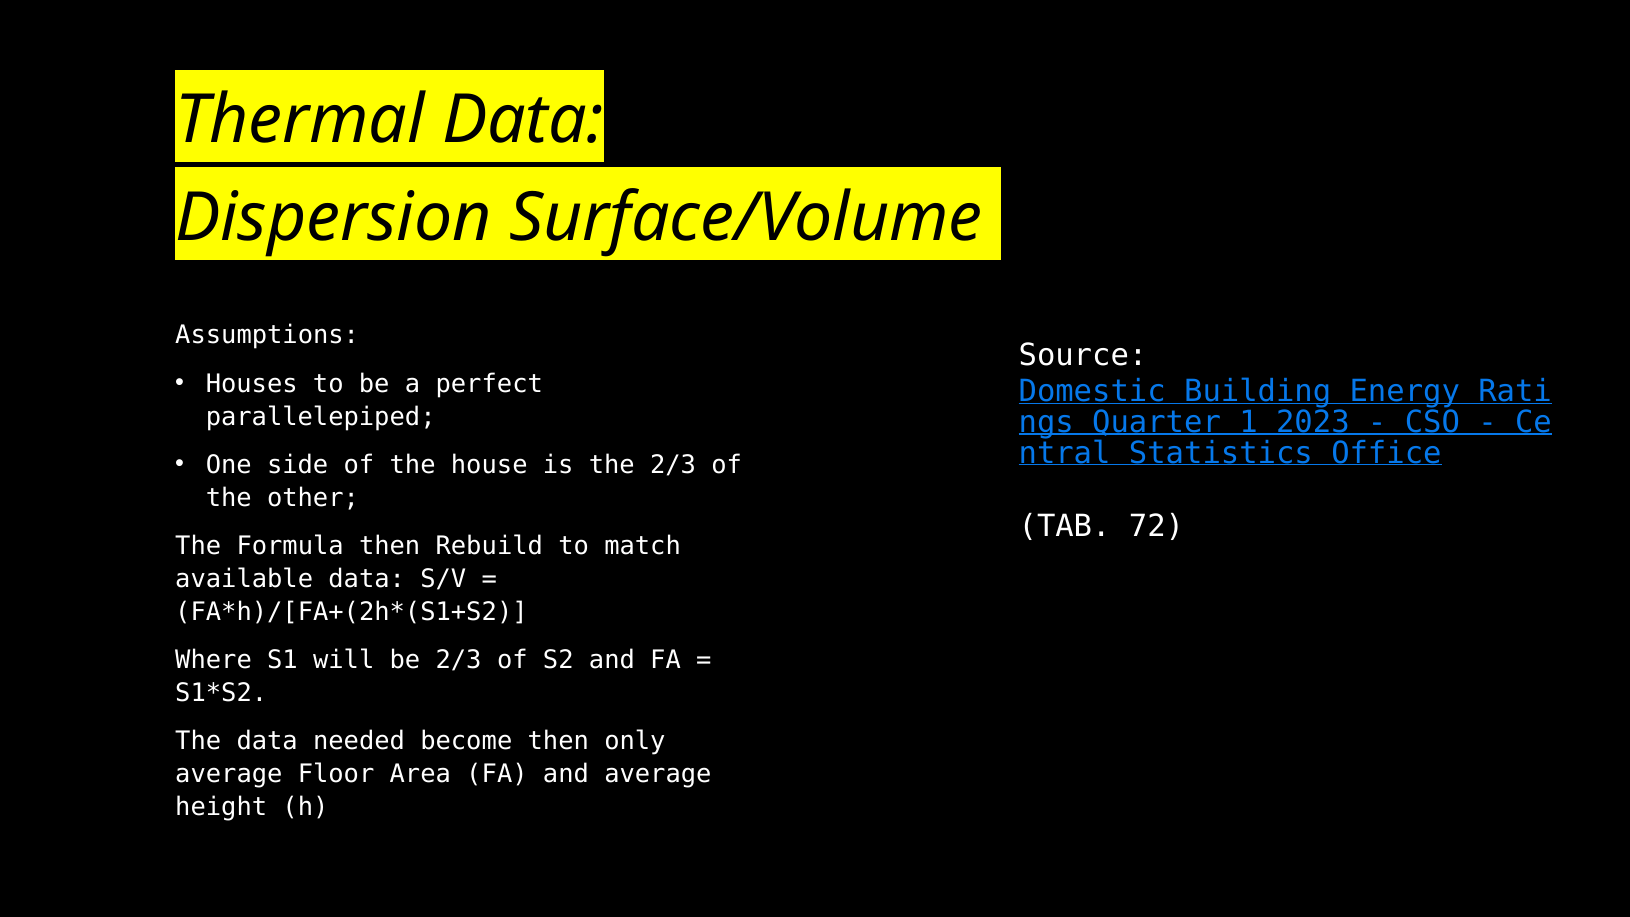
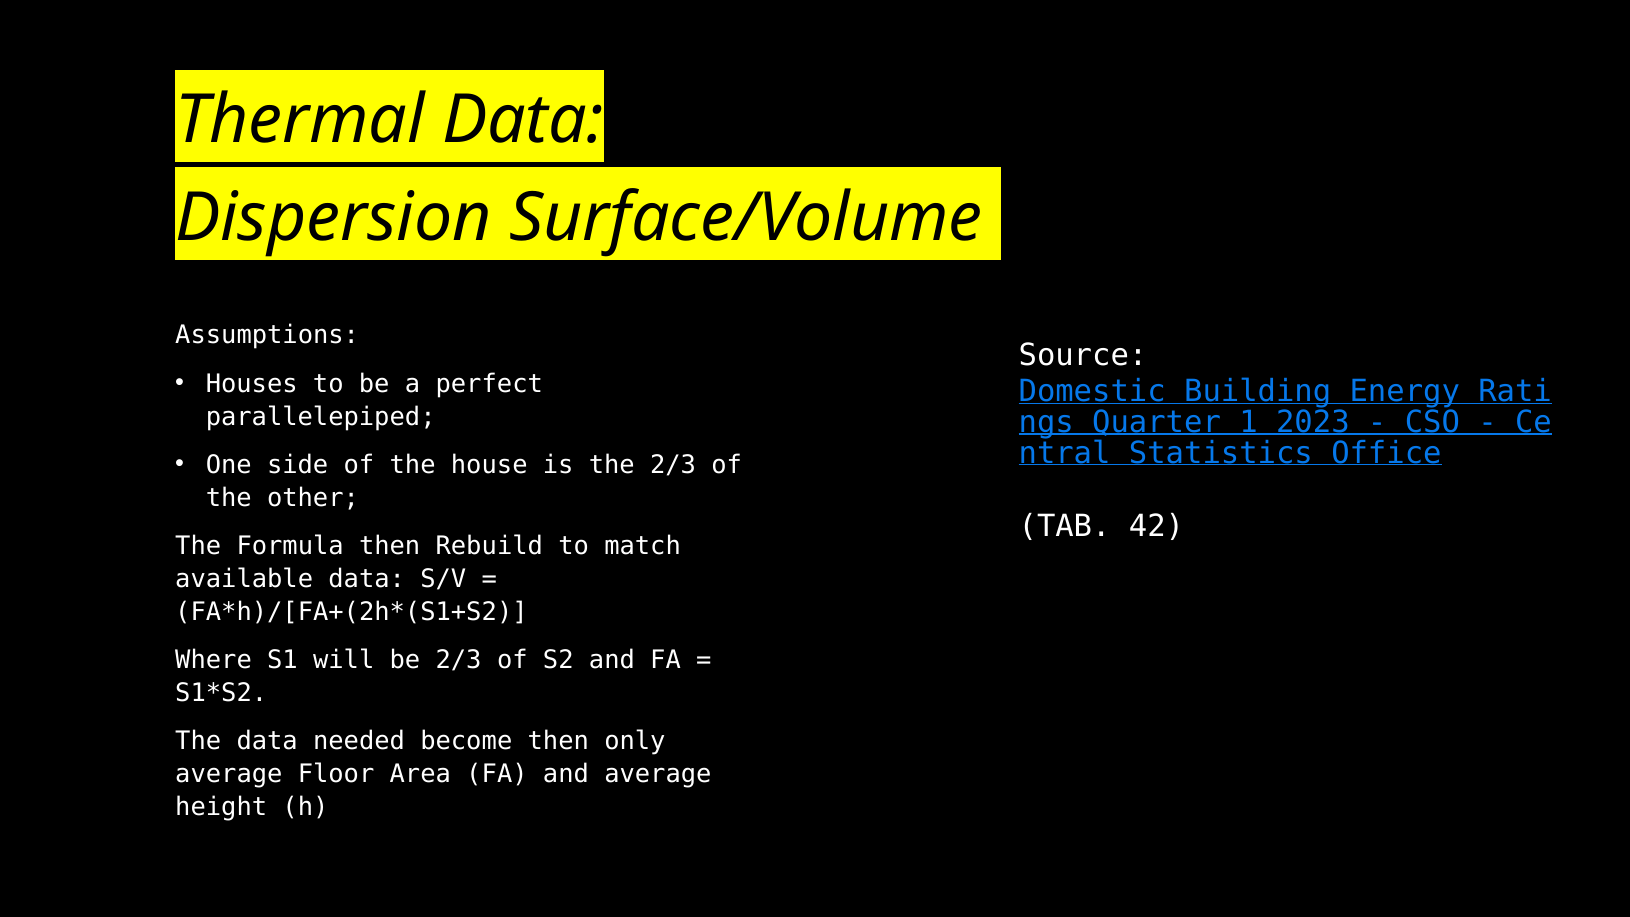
72: 72 -> 42
